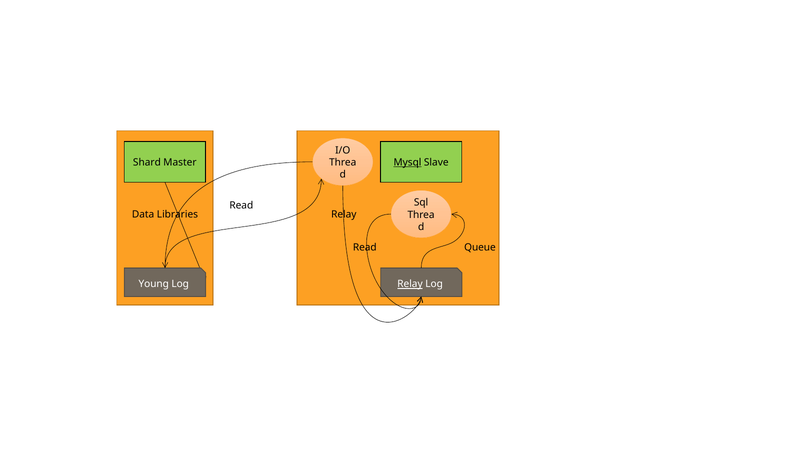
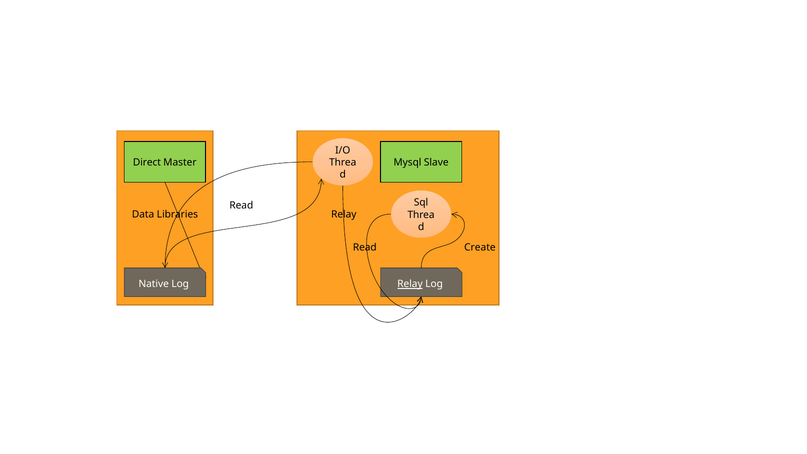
Shard: Shard -> Direct
Mysql underline: present -> none
Queue: Queue -> Create
Young: Young -> Native
